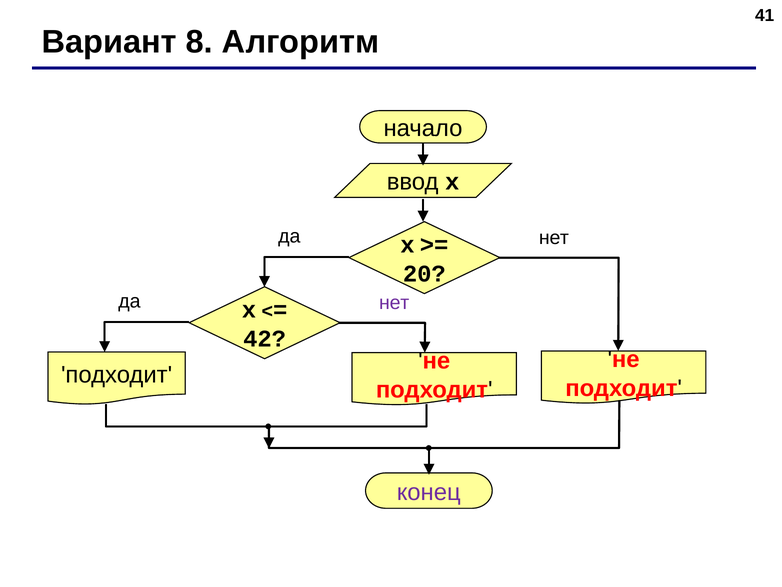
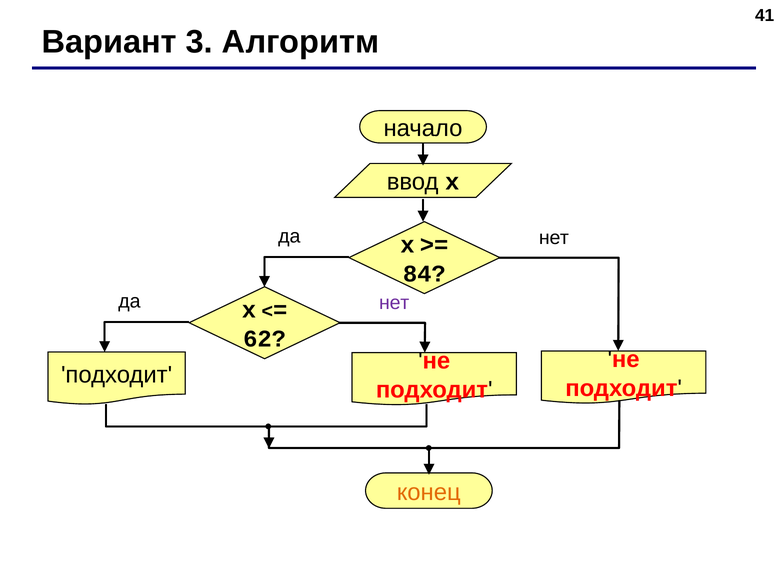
8: 8 -> 3
20: 20 -> 84
42: 42 -> 62
конец colour: purple -> orange
